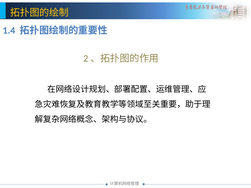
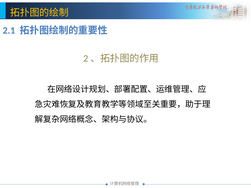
1.4: 1.4 -> 2.1
